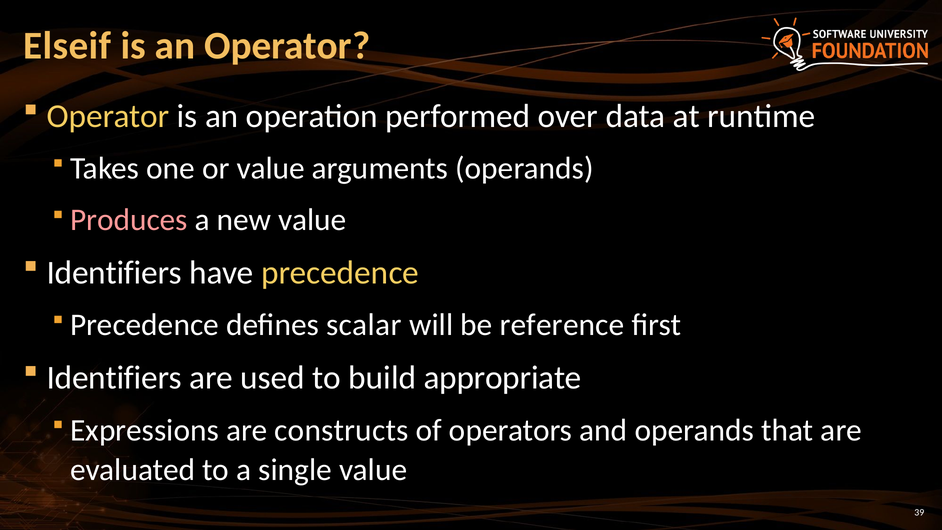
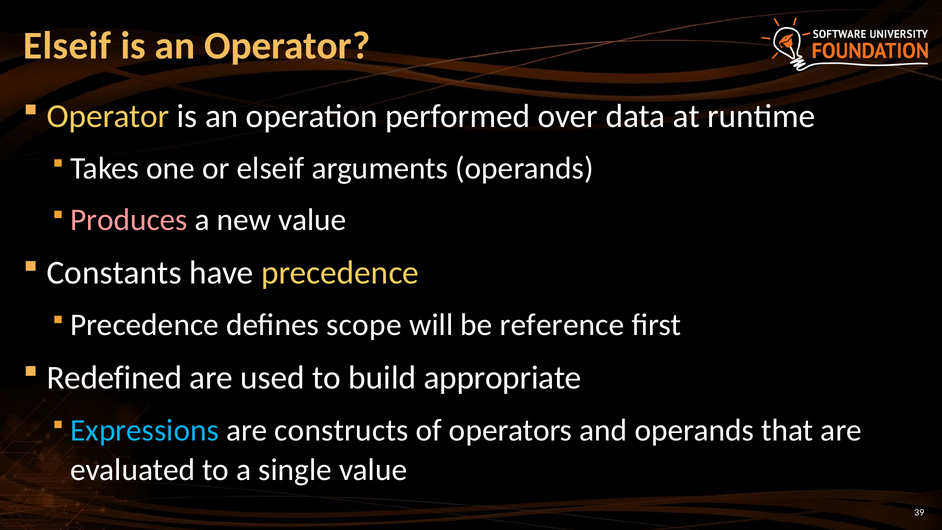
or value: value -> elseif
Identifiers at (114, 273): Identifiers -> Constants
scalar: scalar -> scope
Identifiers at (114, 378): Identifiers -> Redefined
Expressions colour: white -> light blue
